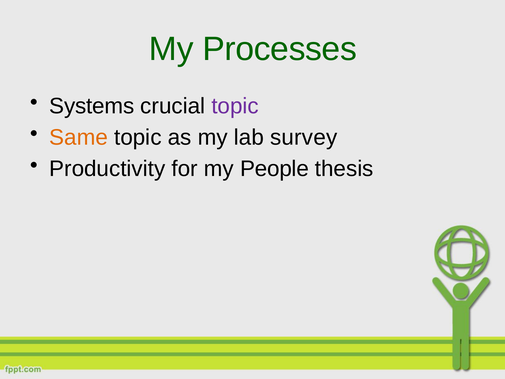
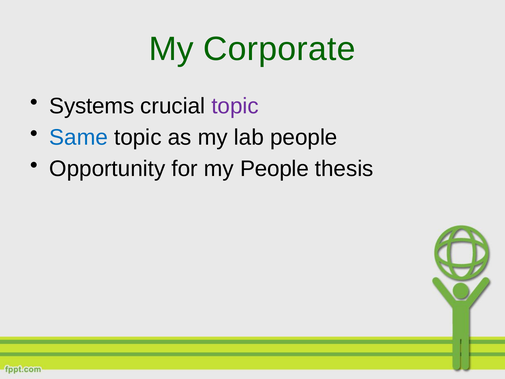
Processes: Processes -> Corporate
Same colour: orange -> blue
lab survey: survey -> people
Productivity: Productivity -> Opportunity
